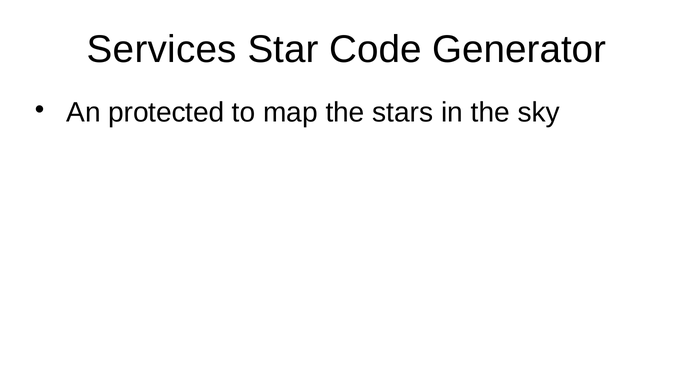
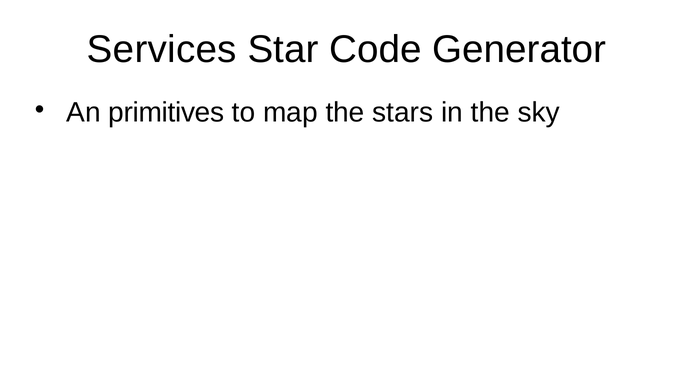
protected: protected -> primitives
